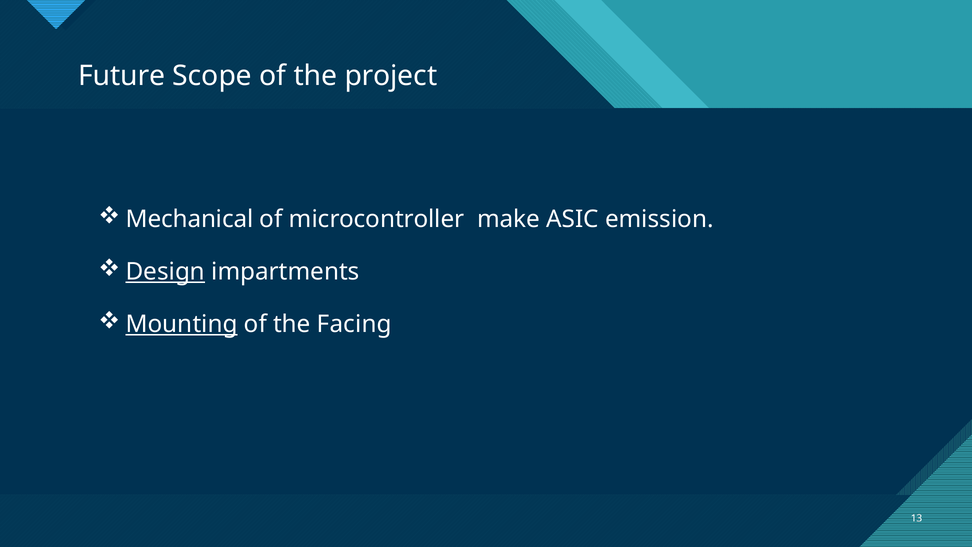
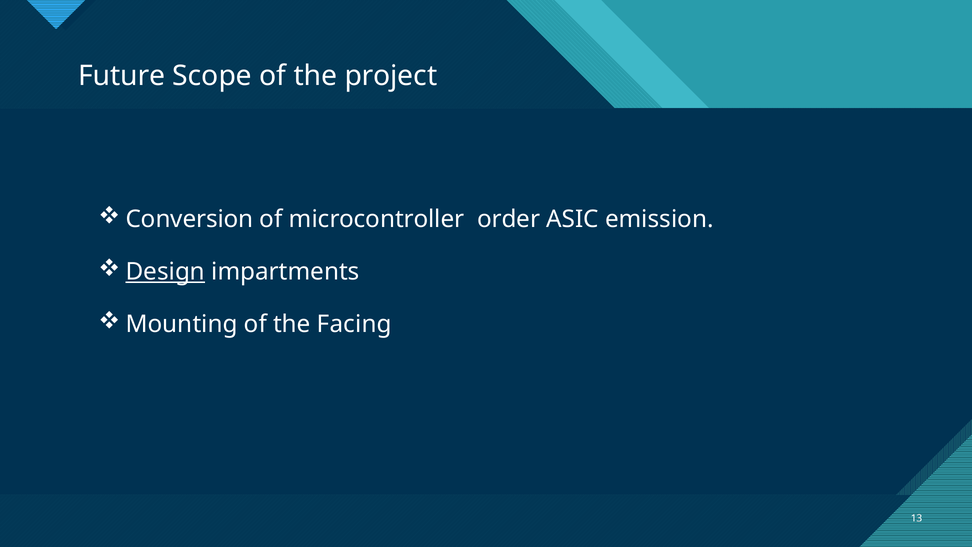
Mechanical: Mechanical -> Conversion
make: make -> order
Mounting underline: present -> none
